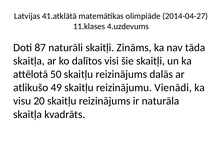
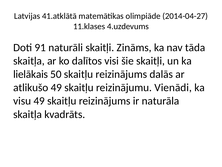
87: 87 -> 91
attēlotā: attēlotā -> lielākais
visu 20: 20 -> 49
